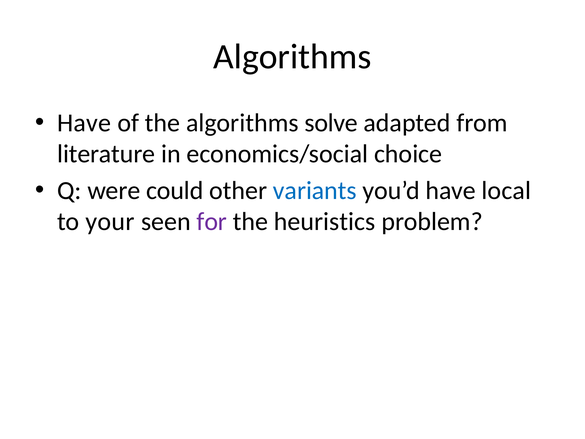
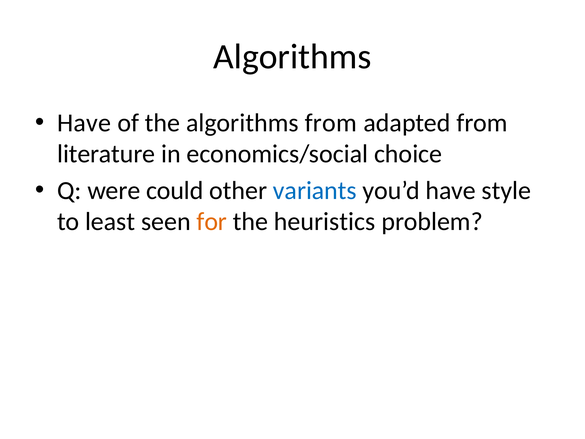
algorithms solve: solve -> from
local: local -> style
your: your -> least
for colour: purple -> orange
